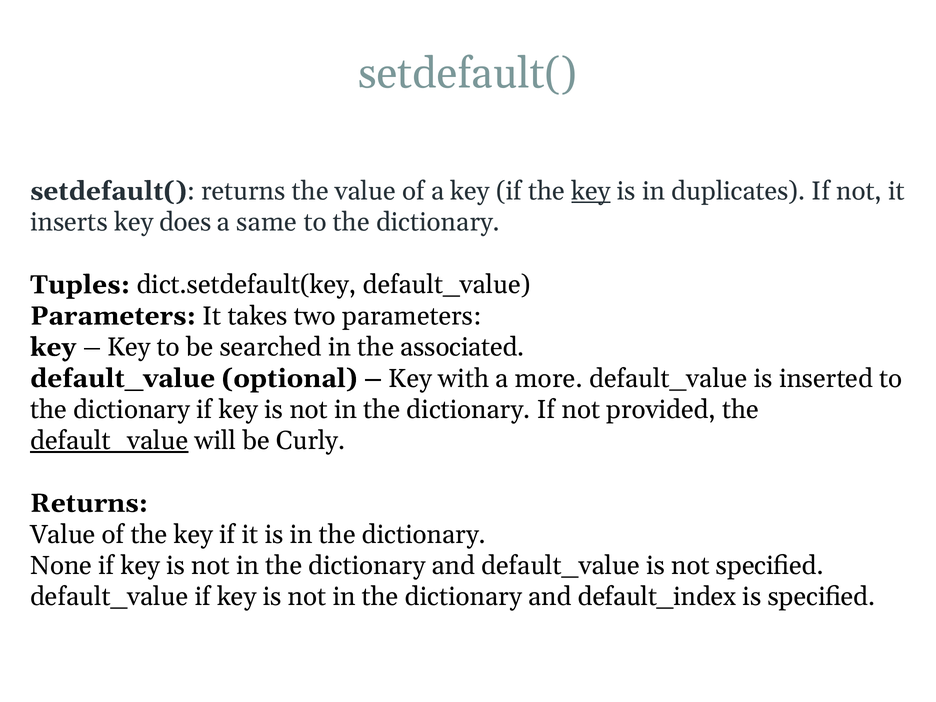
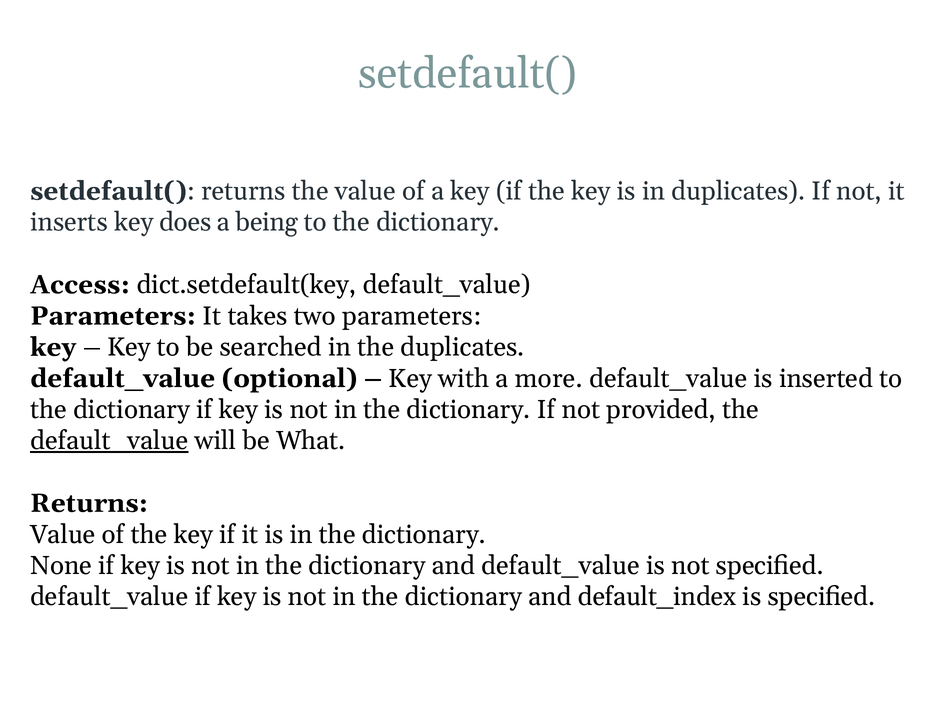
key at (591, 191) underline: present -> none
same: same -> being
Tuples: Tuples -> Access
the associated: associated -> duplicates
Curly: Curly -> What
